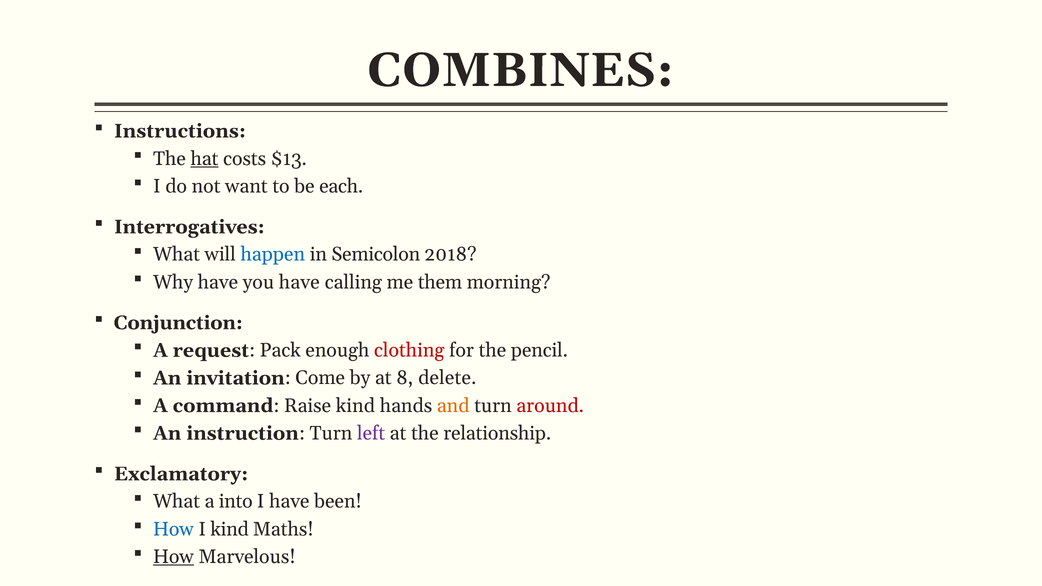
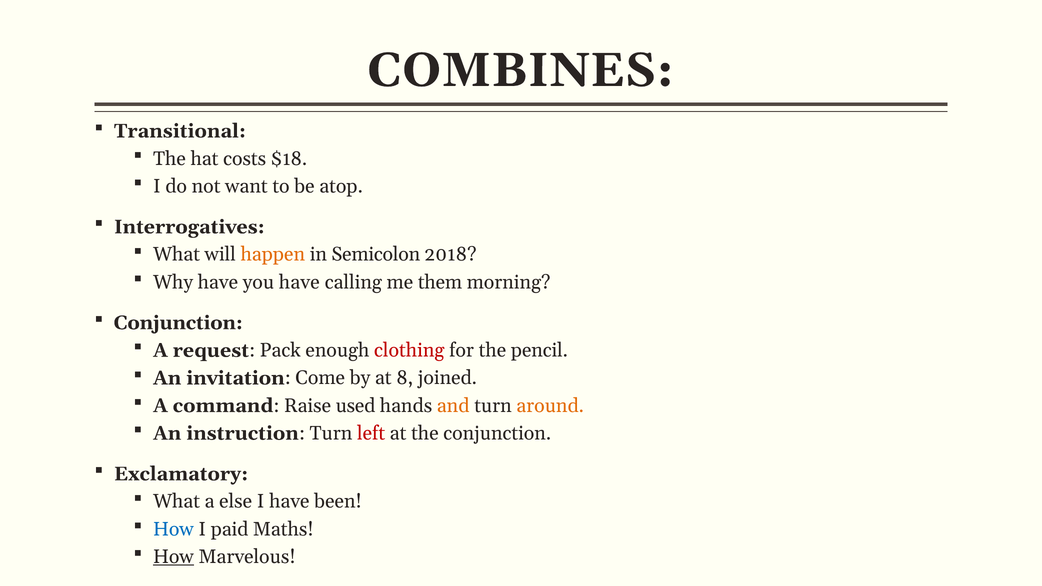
Instructions: Instructions -> Transitional
hat underline: present -> none
$13: $13 -> $18
each: each -> atop
happen colour: blue -> orange
delete: delete -> joined
Raise kind: kind -> used
around colour: red -> orange
left colour: purple -> red
the relationship: relationship -> conjunction
into: into -> else
I kind: kind -> paid
